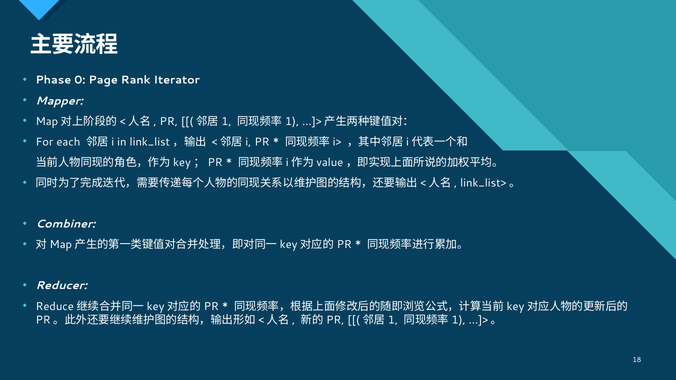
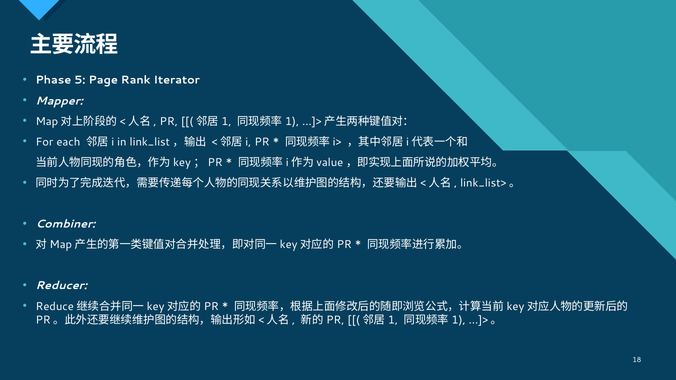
0: 0 -> 5
